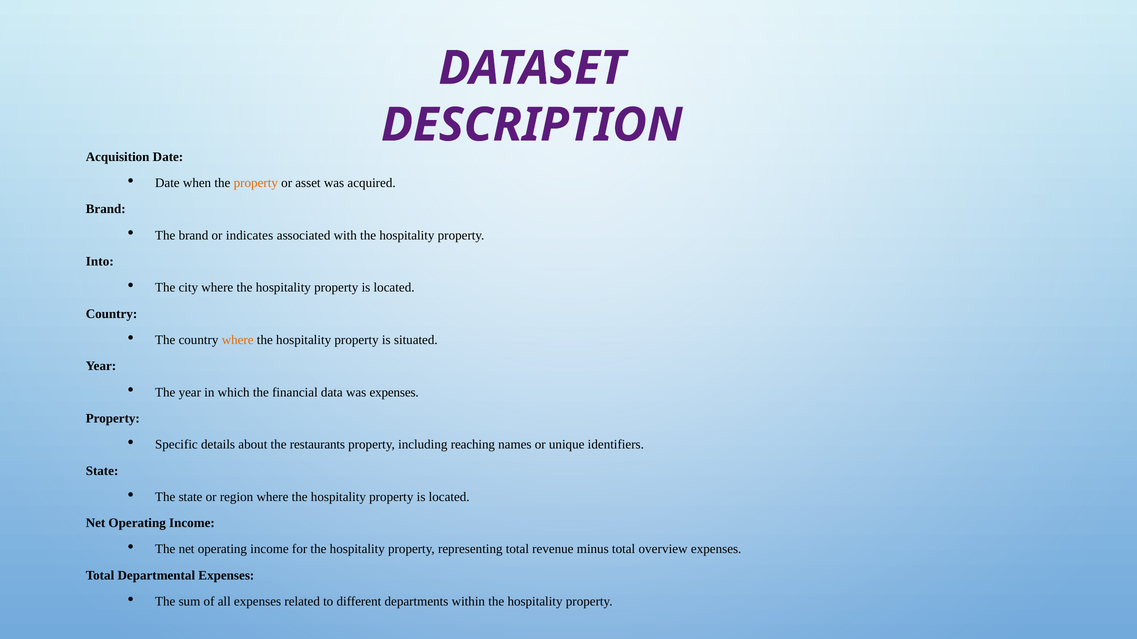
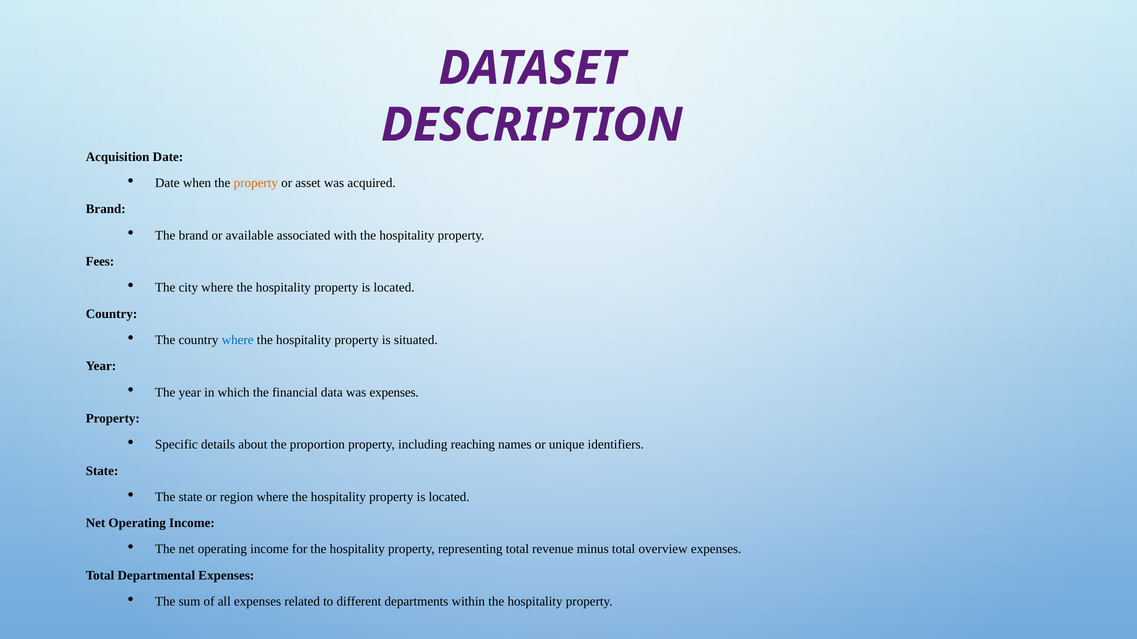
indicates: indicates -> available
Into: Into -> Fees
where at (238, 340) colour: orange -> blue
restaurants: restaurants -> proportion
